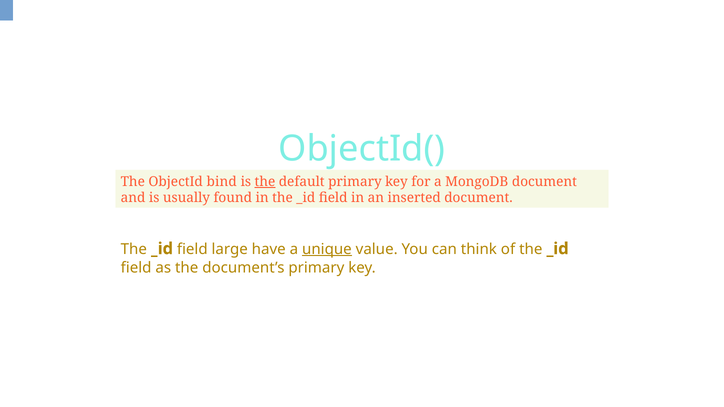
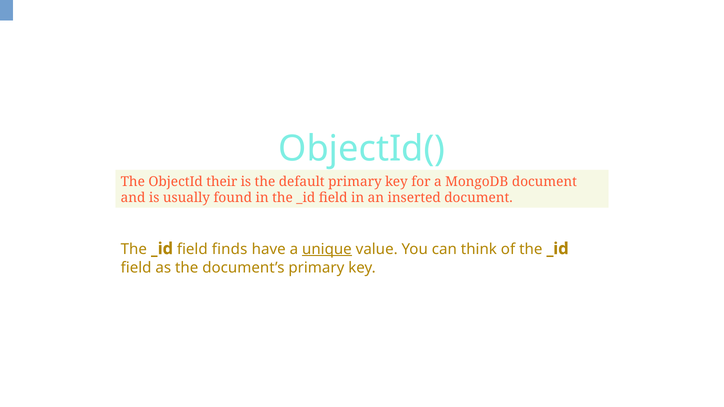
bind: bind -> their
the at (265, 182) underline: present -> none
large: large -> finds
